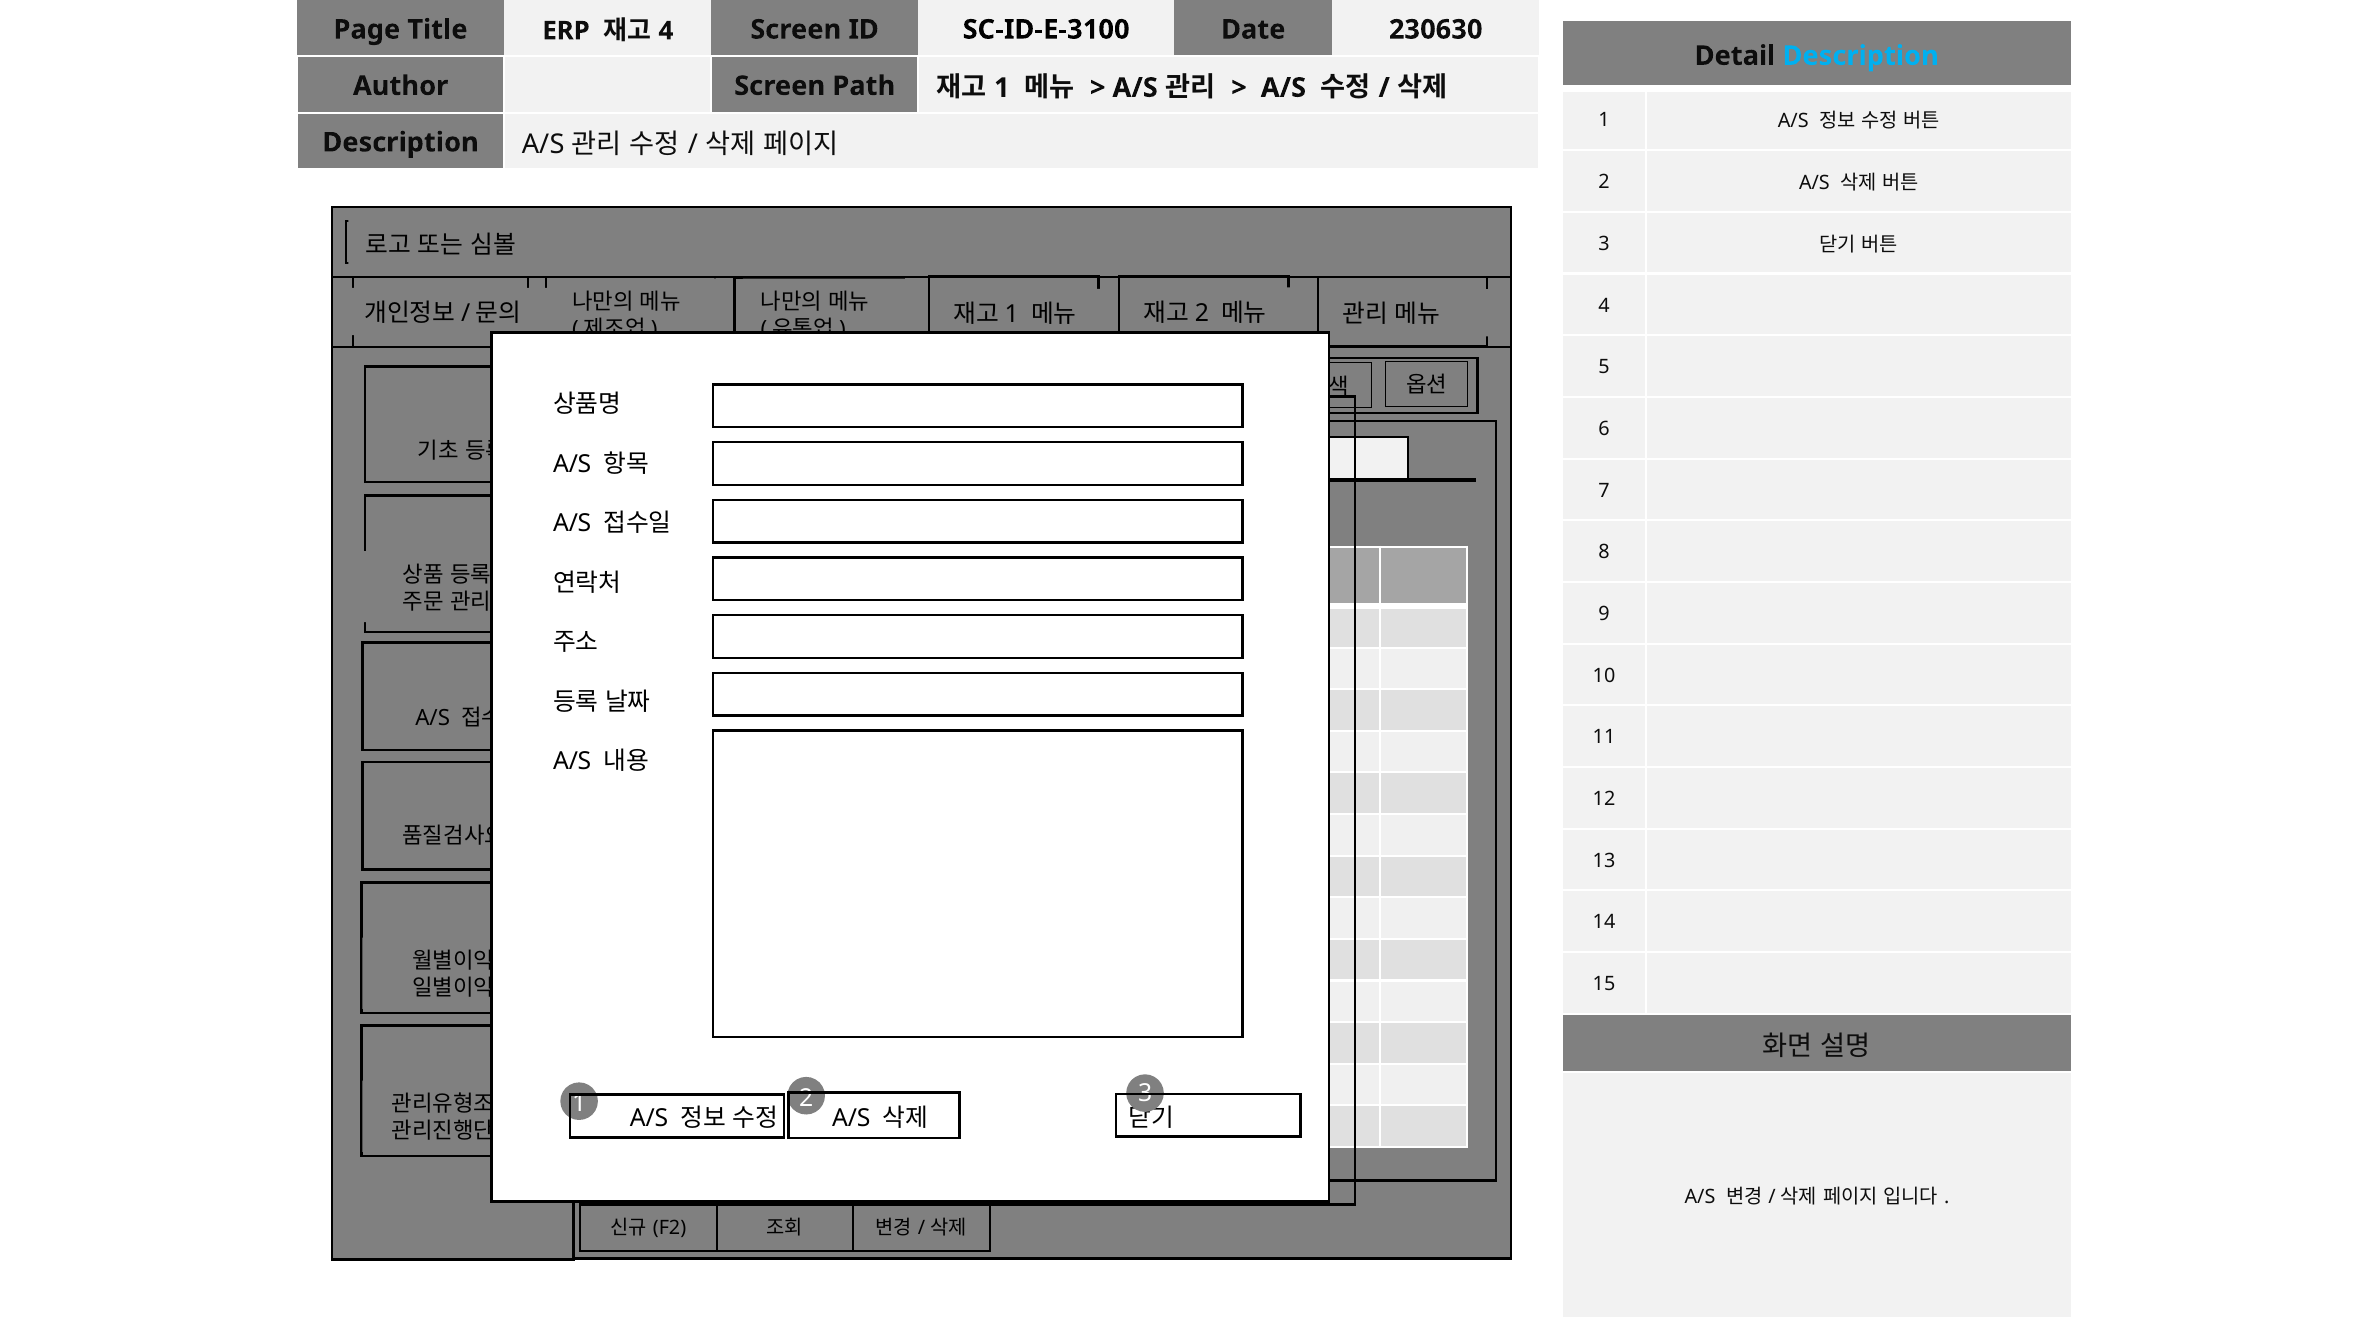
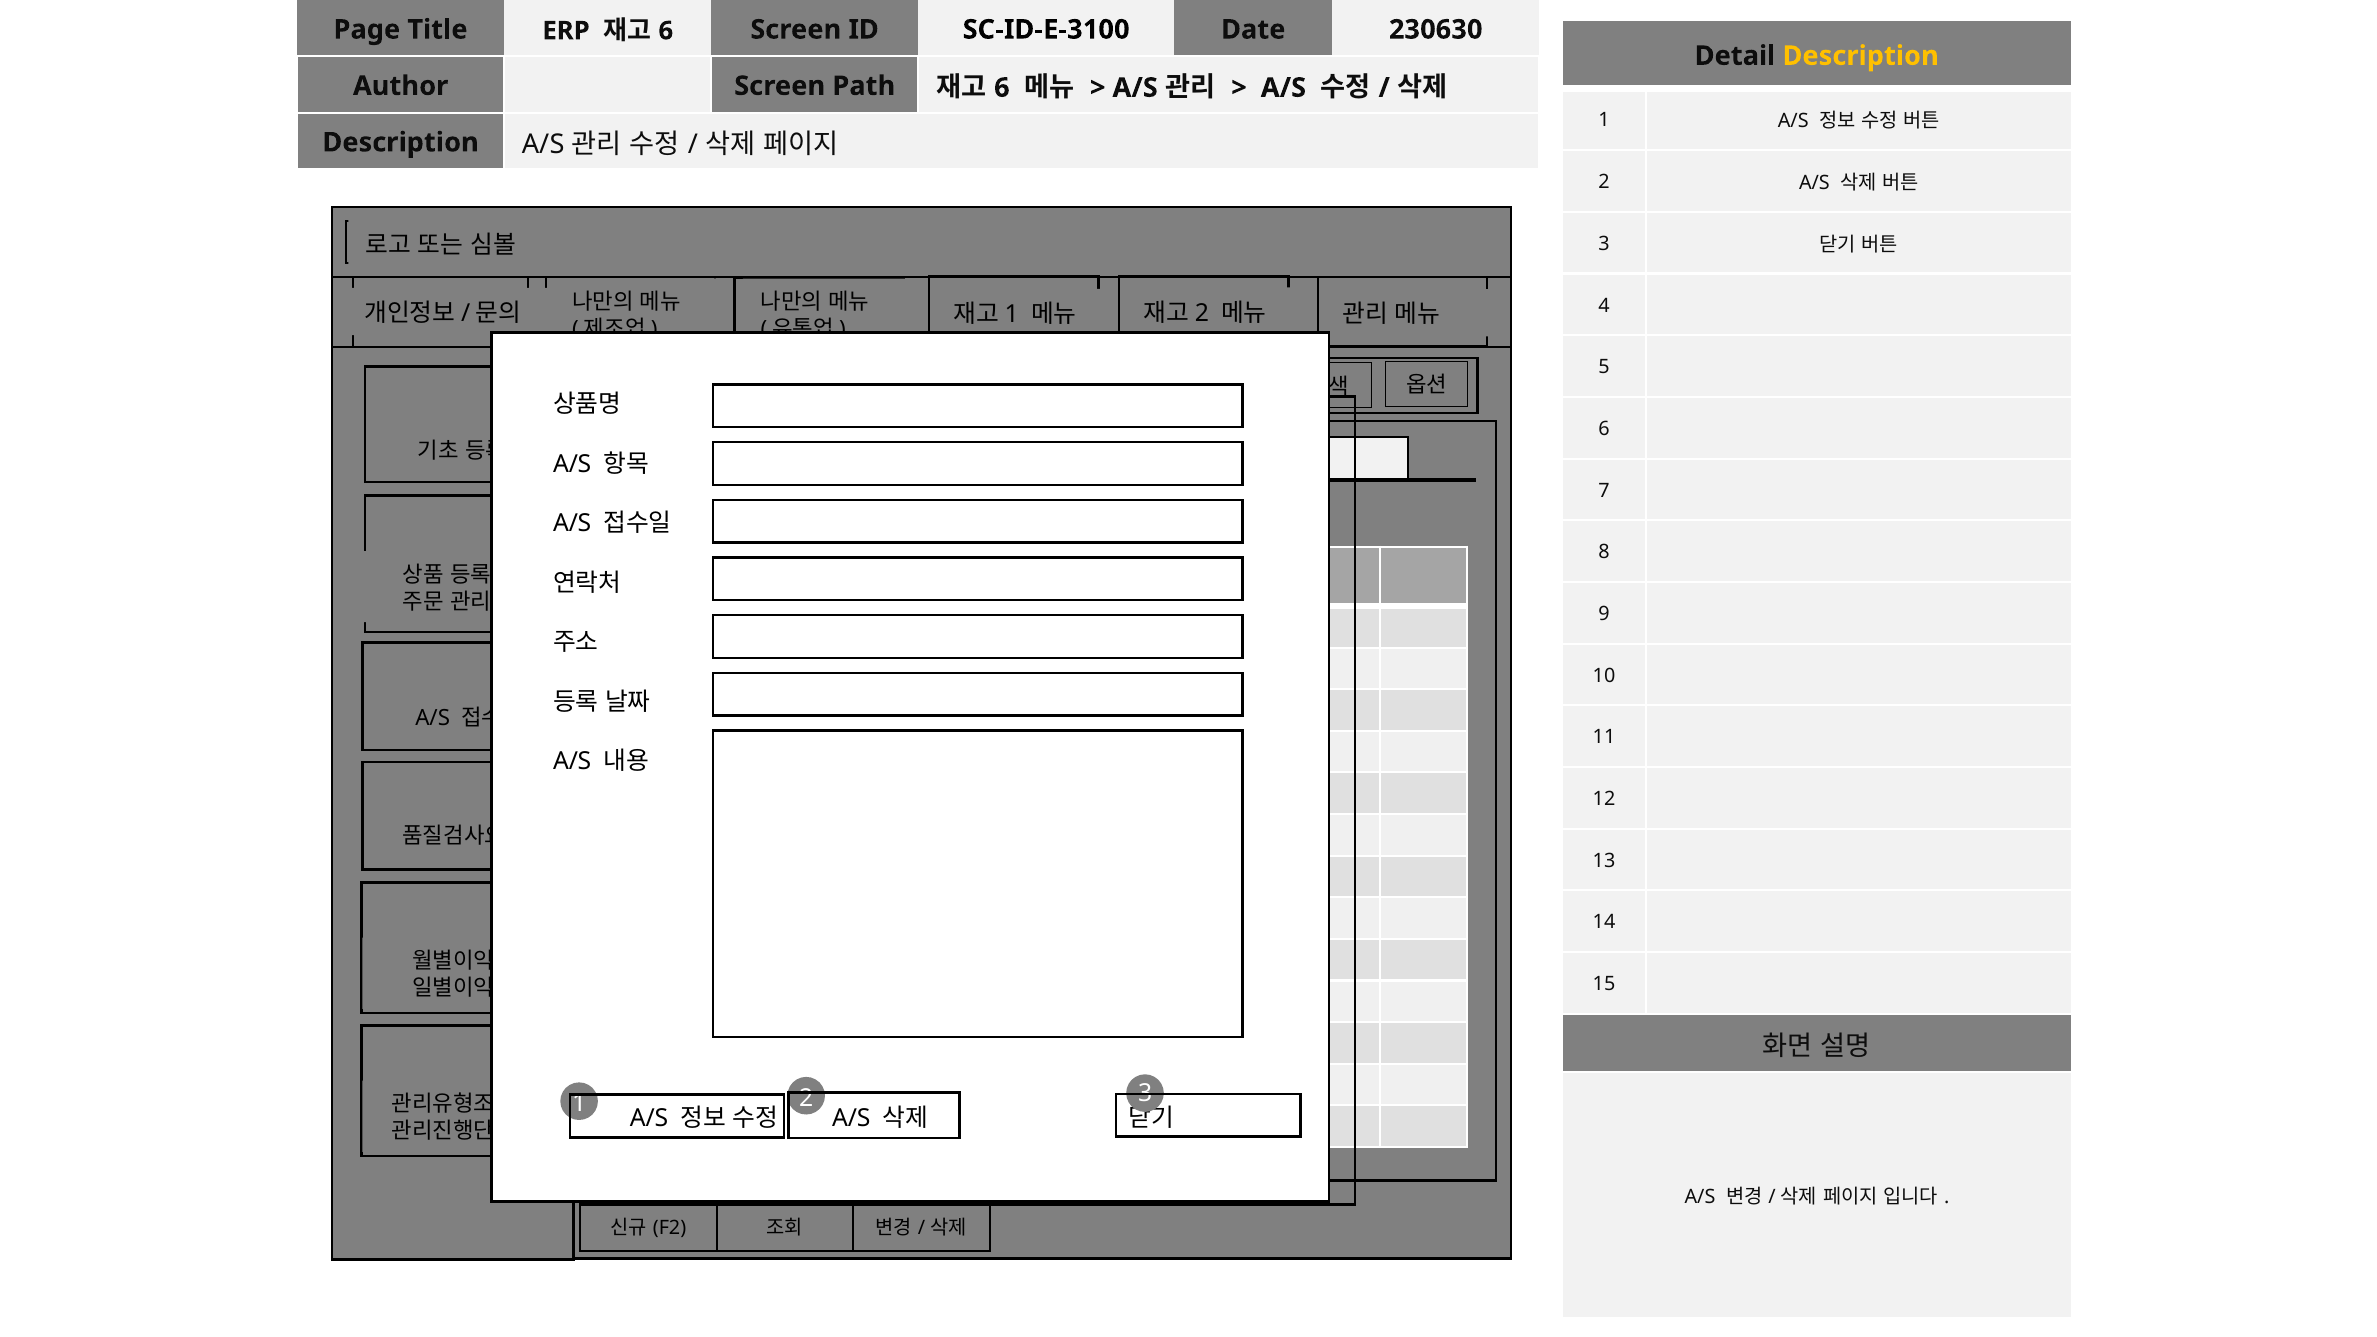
4 at (666, 31): 4 -> 6
Description at (1861, 56) colour: light blue -> yellow
1 at (1002, 88): 1 -> 6
